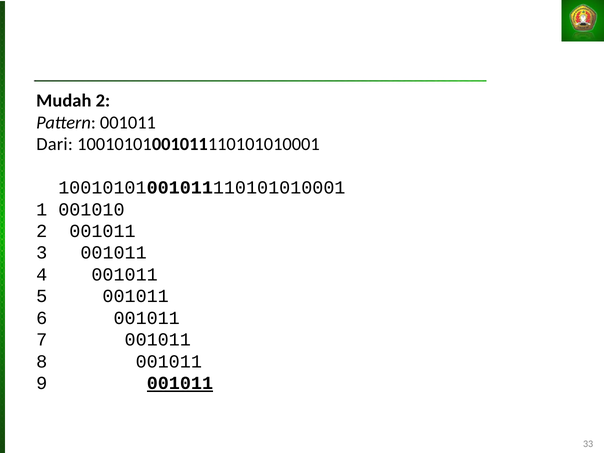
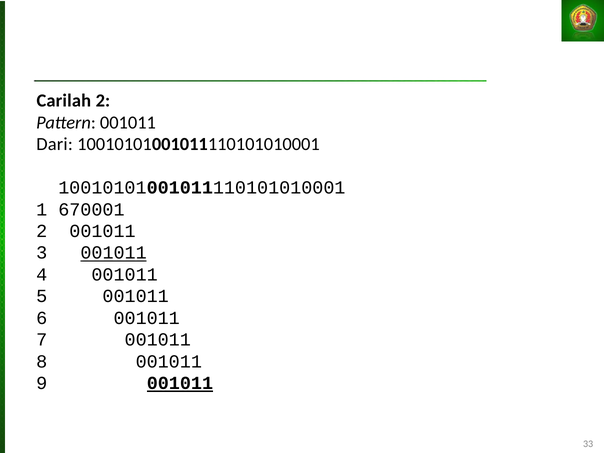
Mudah: Mudah -> Carilah
001010: 001010 -> 670001
001011 at (114, 253) underline: none -> present
